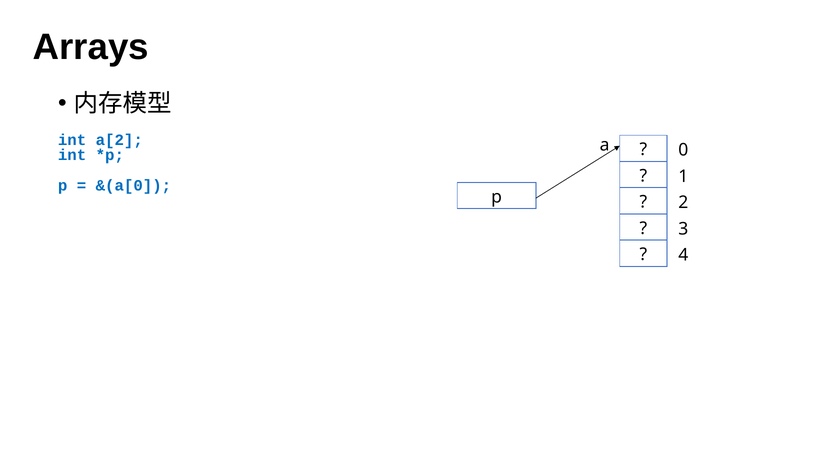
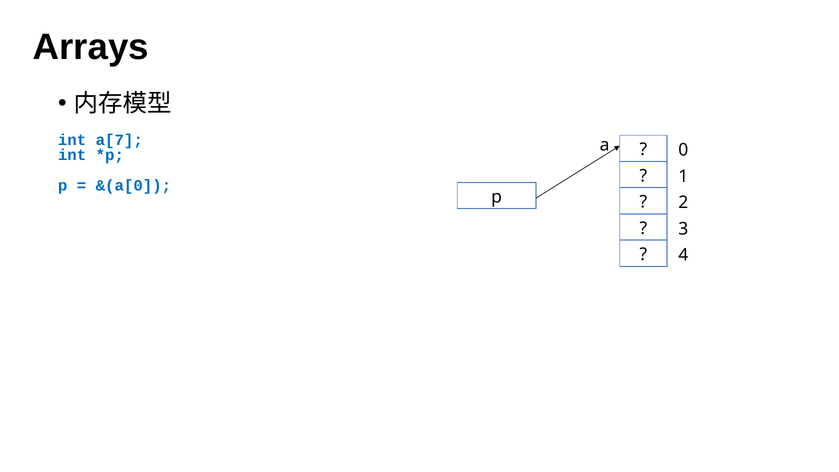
a[2: a[2 -> a[7
